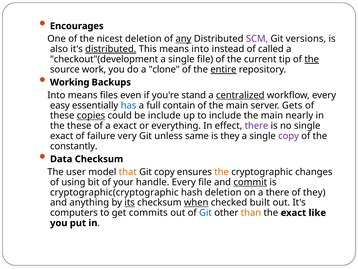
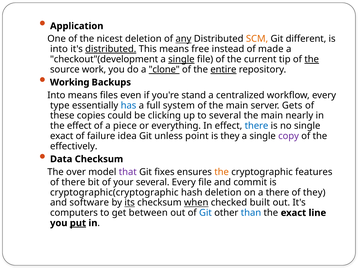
Encourages: Encourages -> Application
SCM colour: purple -> orange
versions: versions -> different
also at (59, 49): also -> into
means into: into -> free
called: called -> made
single at (181, 59) underline: none -> present
clone underline: none -> present
centralized underline: present -> none
easy: easy -> type
contain: contain -> system
copies underline: present -> none
be include: include -> clicking
to include: include -> several
the these: these -> effect
a exact: exact -> piece
there at (256, 126) colour: purple -> blue
very: very -> idea
same: same -> point
constantly: constantly -> effectively
user: user -> over
that colour: orange -> purple
Git copy: copy -> fixes
changes: changes -> features
of using: using -> there
your handle: handle -> several
commit underline: present -> none
anything: anything -> software
commits: commits -> between
than colour: orange -> blue
like: like -> line
put underline: none -> present
